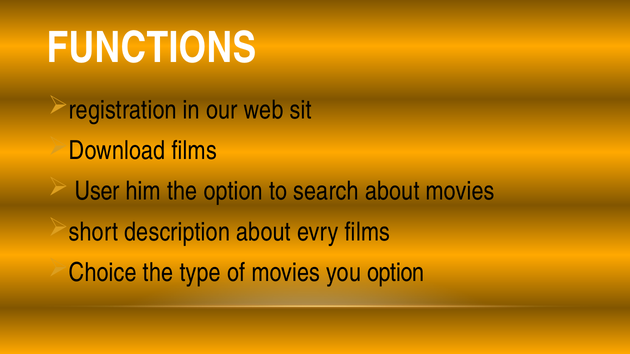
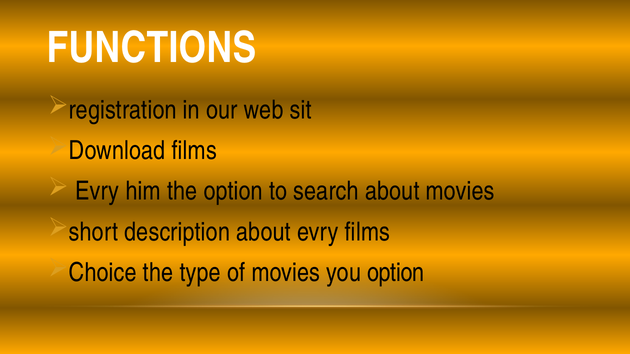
User at (97, 191): User -> Evry
